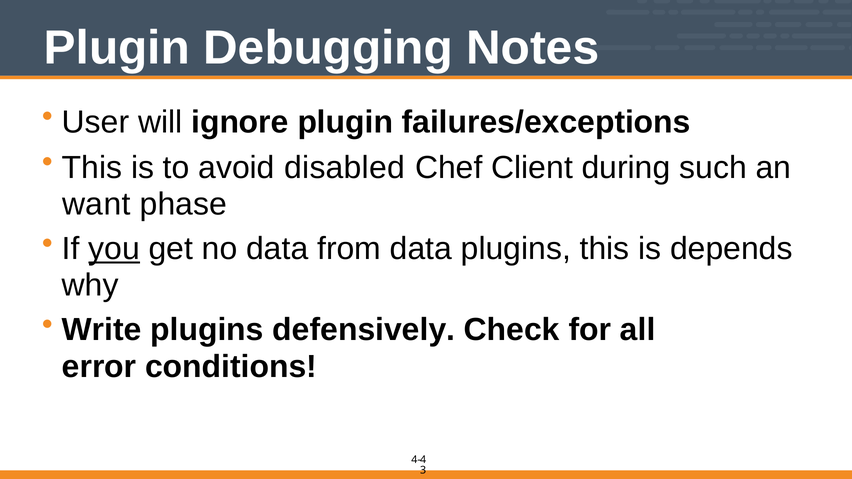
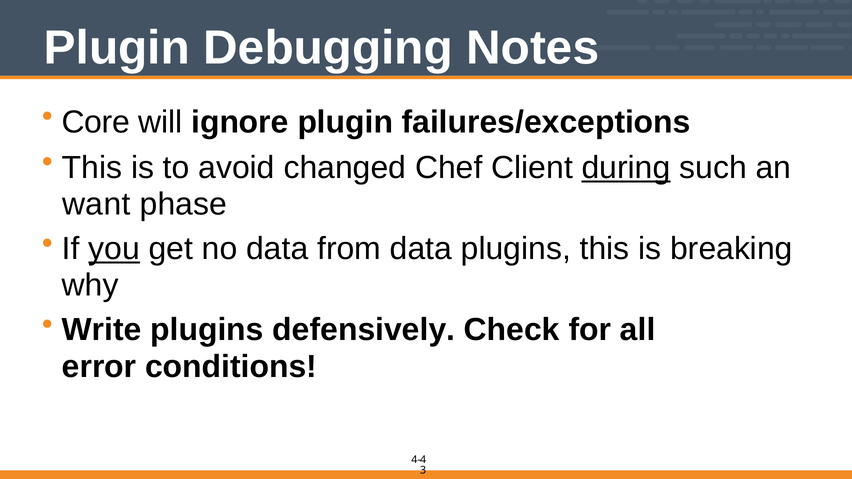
User: User -> Core
disabled: disabled -> changed
during underline: none -> present
depends: depends -> breaking
